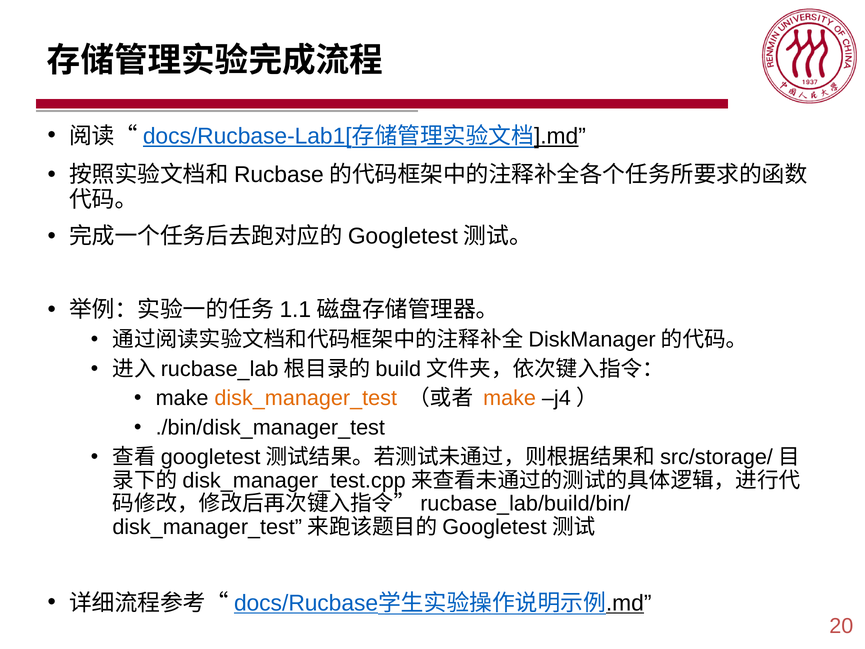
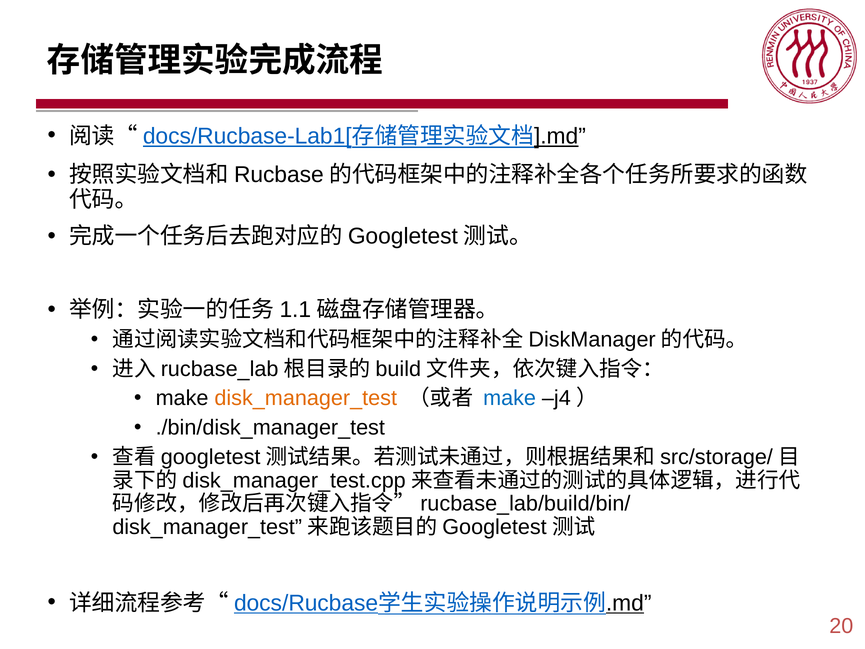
make at (510, 398) colour: orange -> blue
